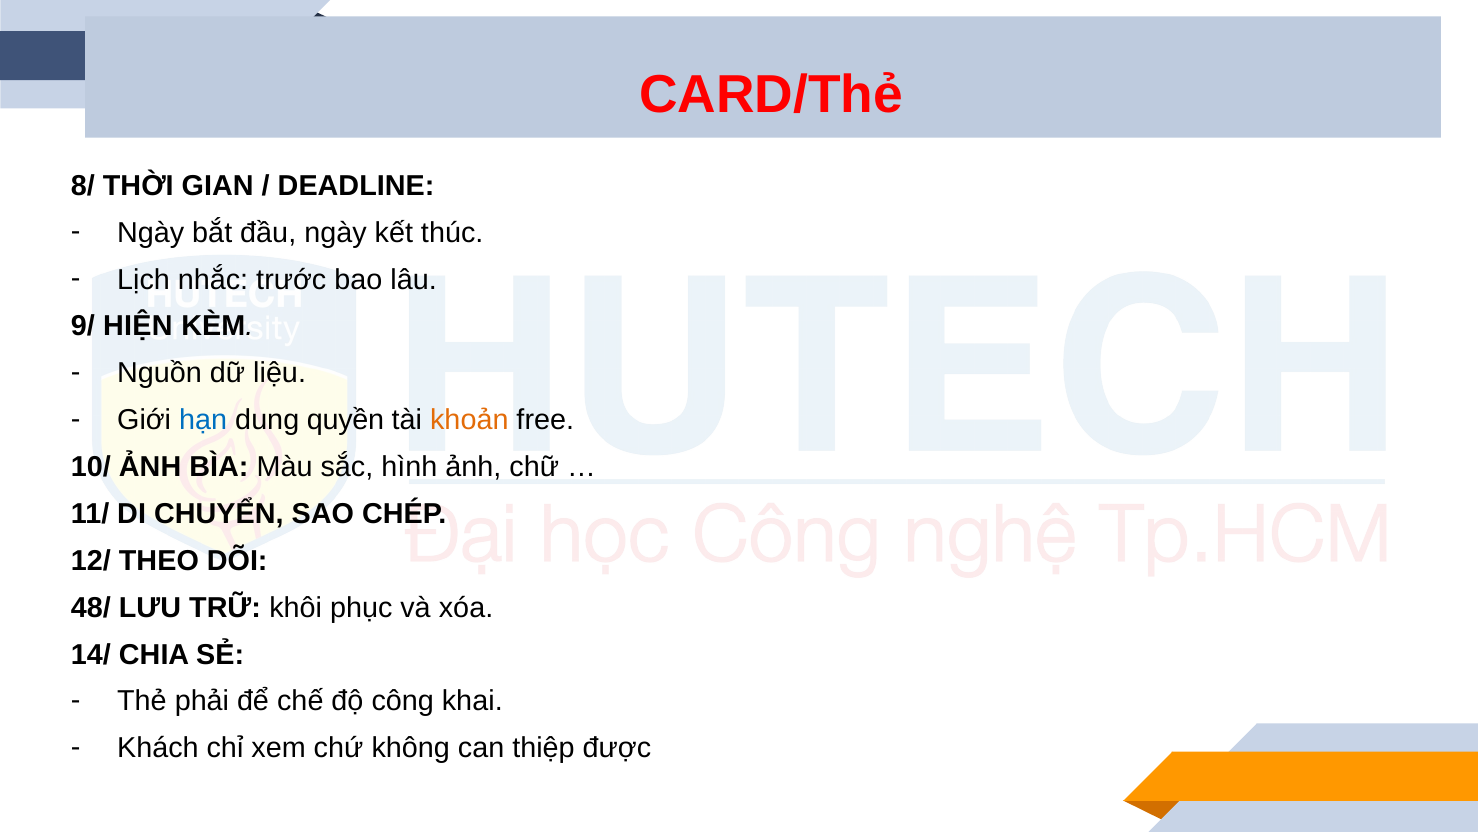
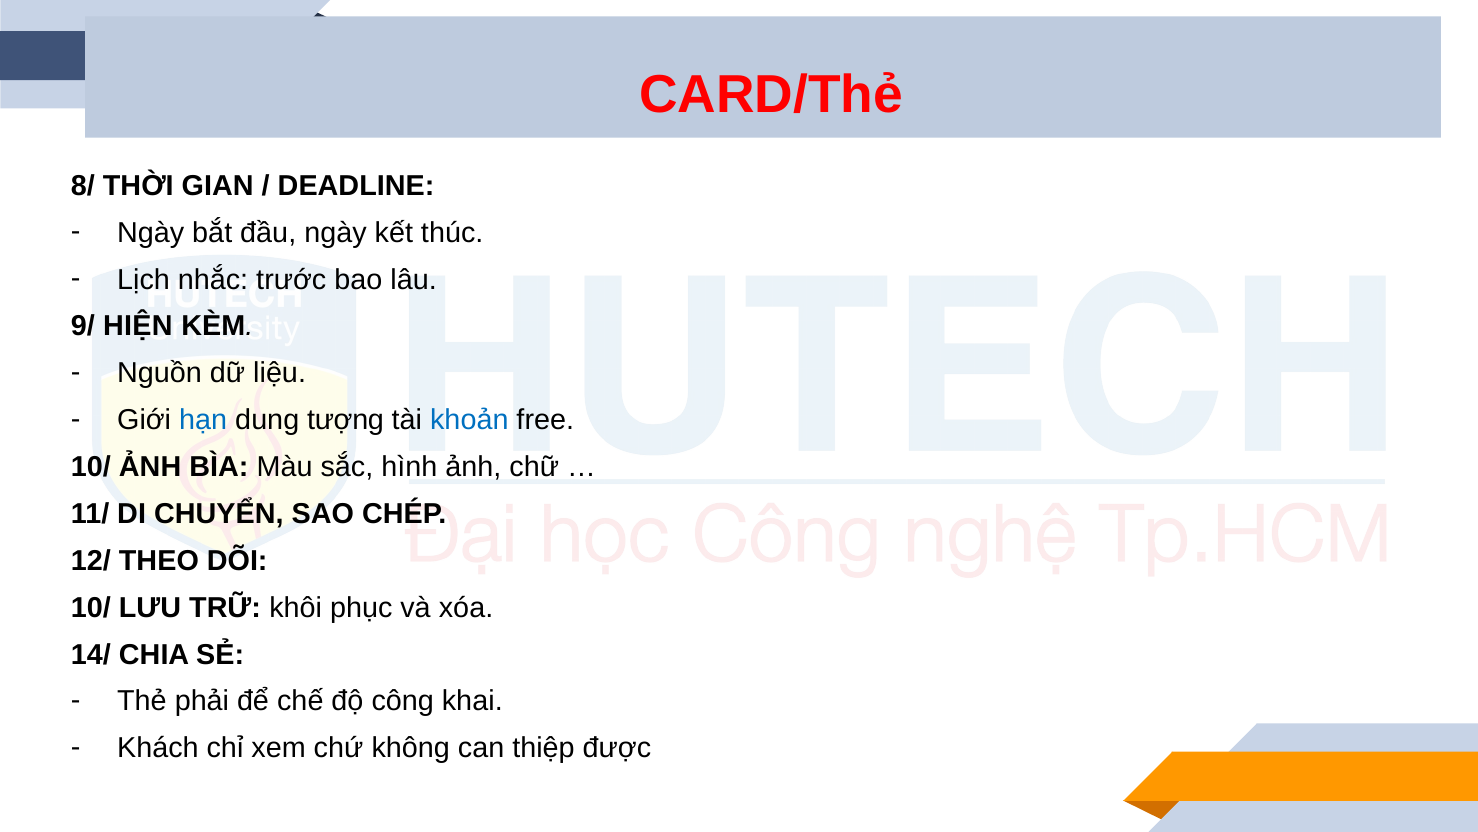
quyền: quyền -> tượng
khoản colour: orange -> blue
48/ at (91, 607): 48/ -> 10/
